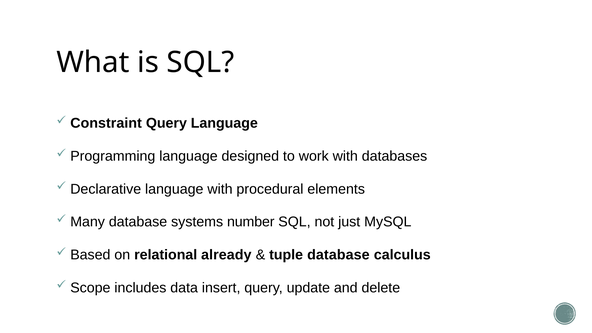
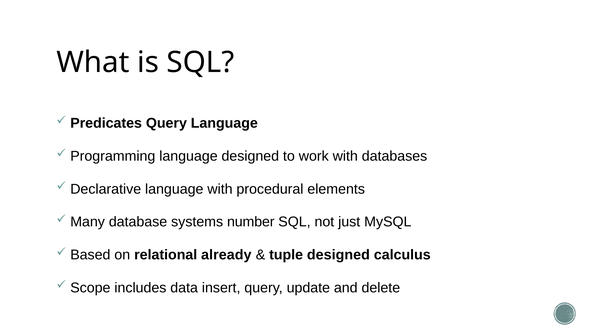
Constraint: Constraint -> Predicates
tuple database: database -> designed
